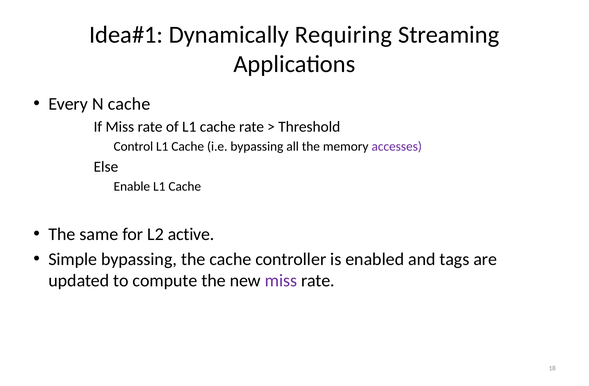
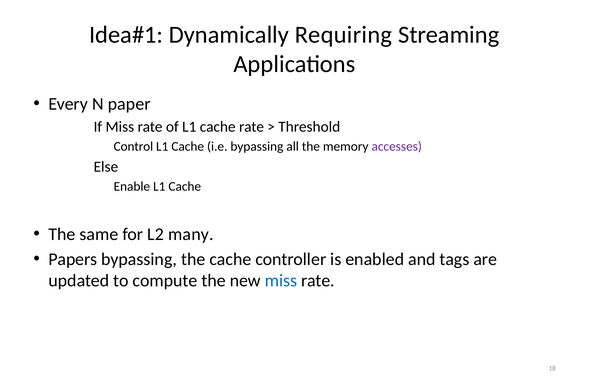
N cache: cache -> paper
active: active -> many
Simple: Simple -> Papers
miss at (281, 281) colour: purple -> blue
